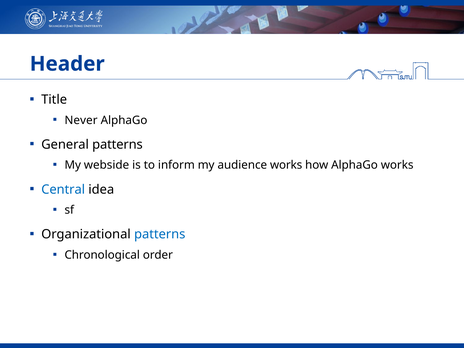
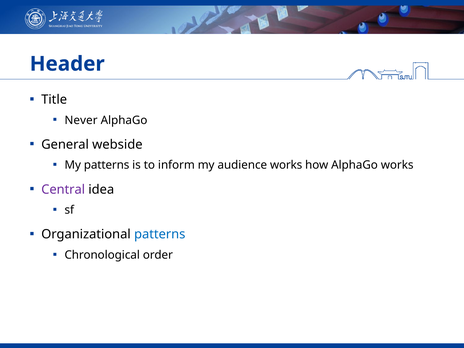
General patterns: patterns -> webside
My webside: webside -> patterns
Central colour: blue -> purple
